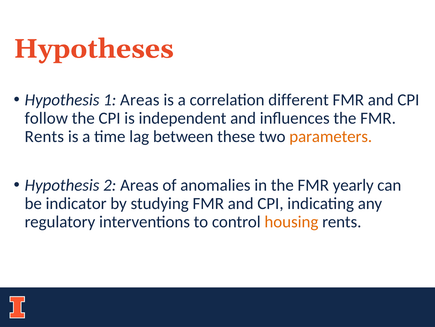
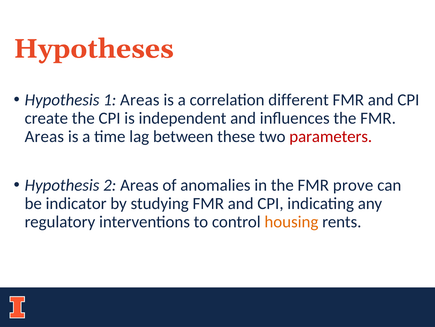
follow: follow -> create
Rents at (44, 136): Rents -> Areas
parameters colour: orange -> red
yearly: yearly -> prove
